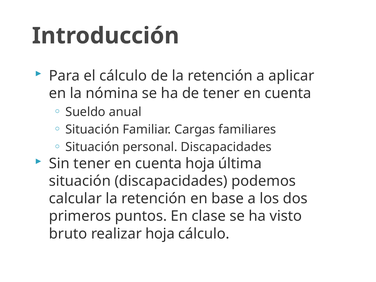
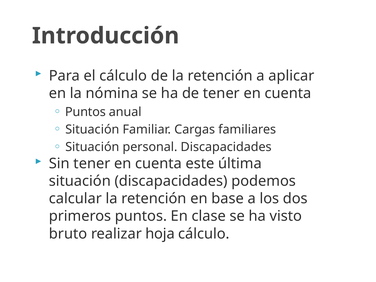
Sueldo at (85, 112): Sueldo -> Puntos
cuenta hoja: hoja -> este
